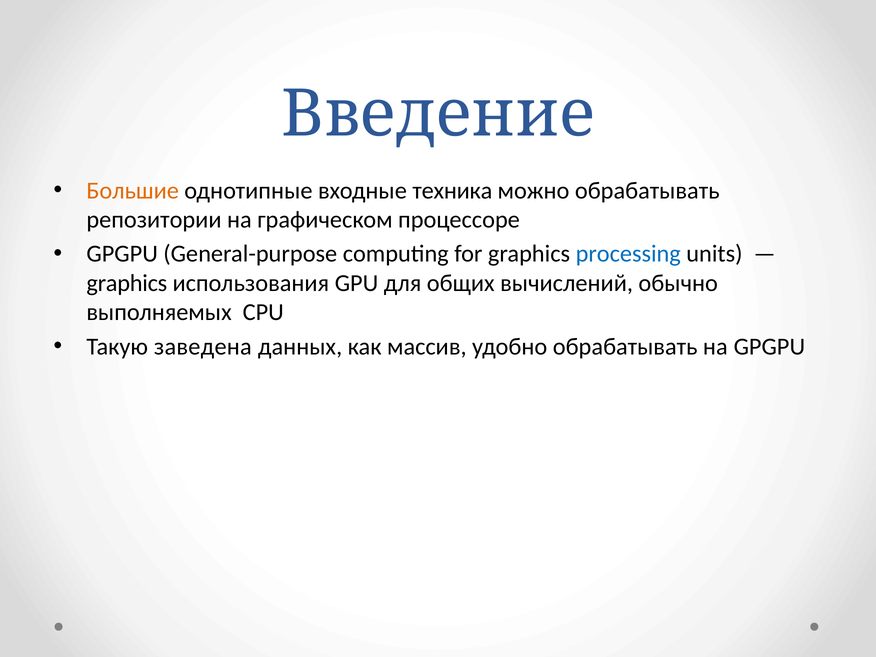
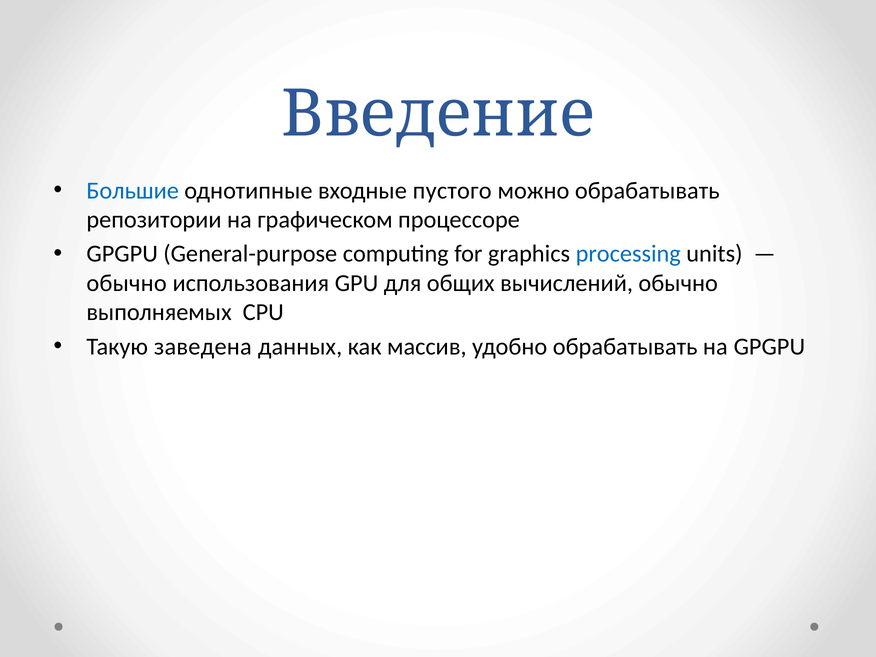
Большие colour: orange -> blue
техника: техника -> пустого
graphics at (127, 283): graphics -> обычно
